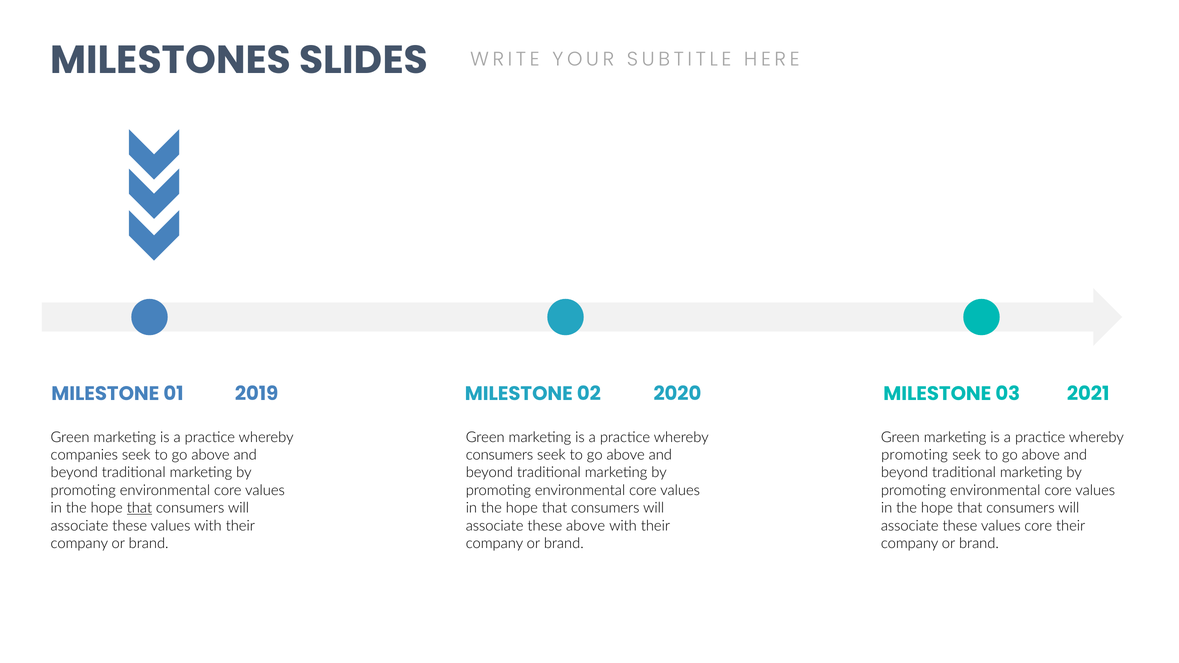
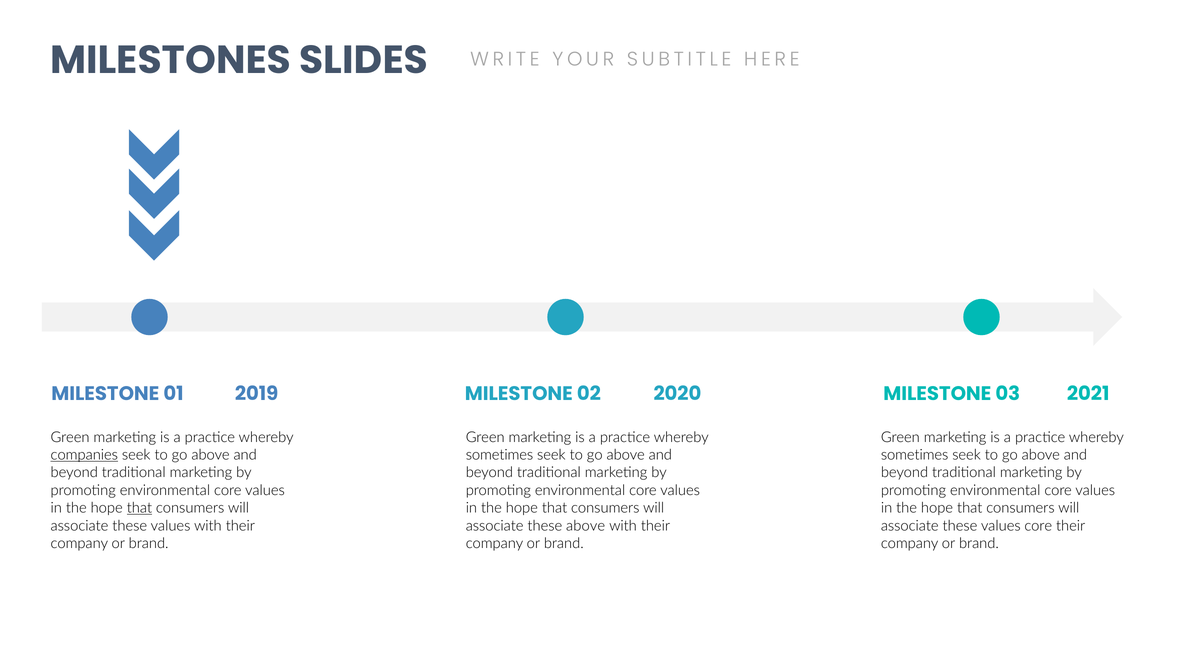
companies underline: none -> present
consumers at (499, 455): consumers -> sometimes
promoting at (914, 455): promoting -> sometimes
